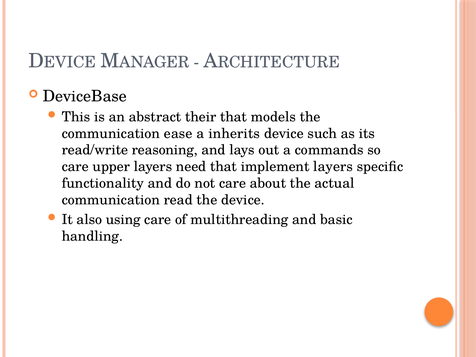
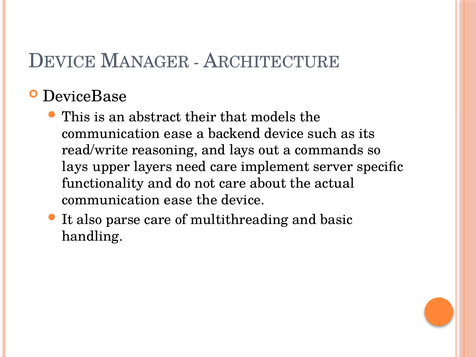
inherits: inherits -> backend
care at (75, 167): care -> lays
need that: that -> care
implement layers: layers -> server
read at (178, 200): read -> ease
using: using -> parse
